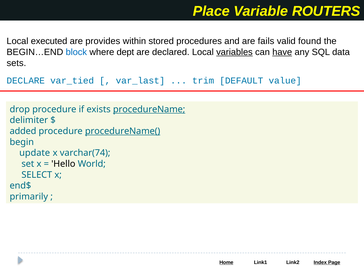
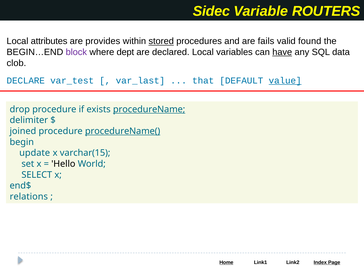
Place: Place -> Sidec
executed: executed -> attributes
stored underline: none -> present
block colour: blue -> purple
variables underline: present -> none
sets: sets -> clob
var_tied: var_tied -> var_test
trim: trim -> that
value underline: none -> present
added: added -> joined
varchar(74: varchar(74 -> varchar(15
primarily: primarily -> relations
